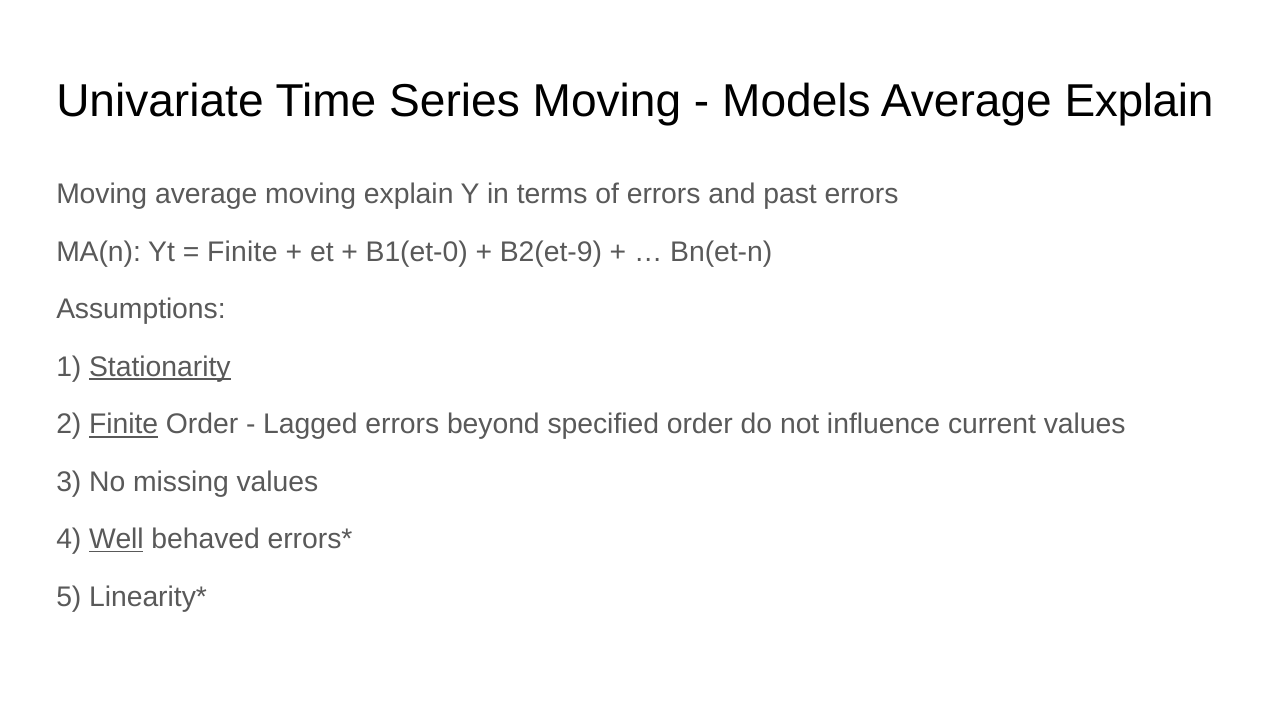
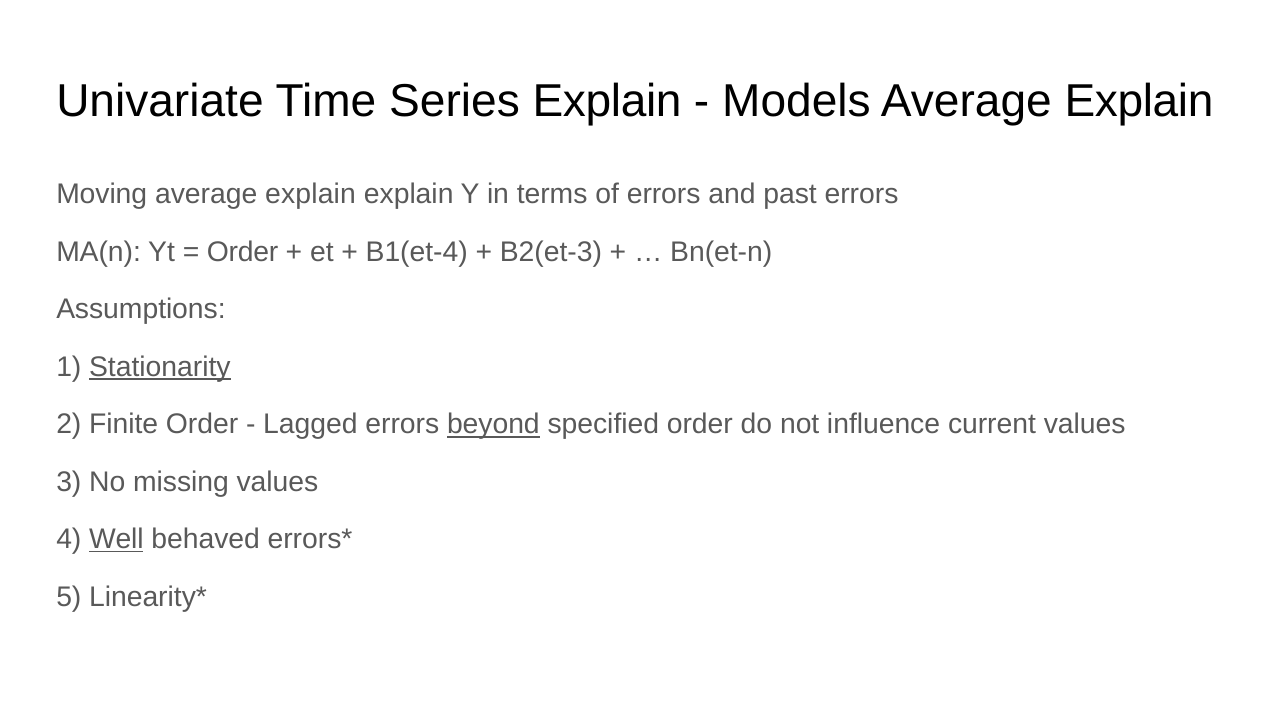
Series Moving: Moving -> Explain
Moving average moving: moving -> explain
Finite at (242, 252): Finite -> Order
B1(et-0: B1(et-0 -> B1(et-4
B2(et-9: B2(et-9 -> B2(et-3
Finite at (124, 424) underline: present -> none
beyond underline: none -> present
